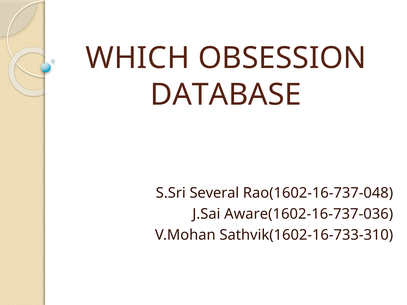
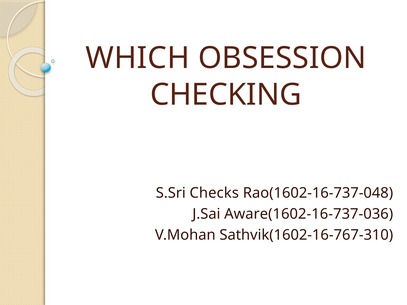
DATABASE: DATABASE -> CHECKING
Several: Several -> Checks
Sathvik(1602-16-733-310: Sathvik(1602-16-733-310 -> Sathvik(1602-16-767-310
